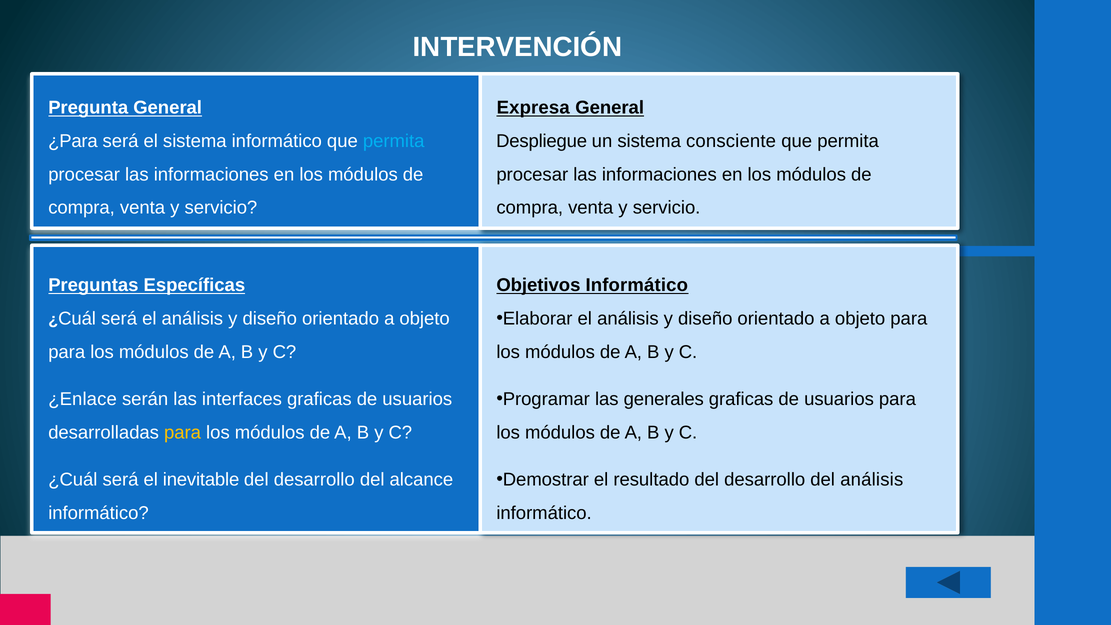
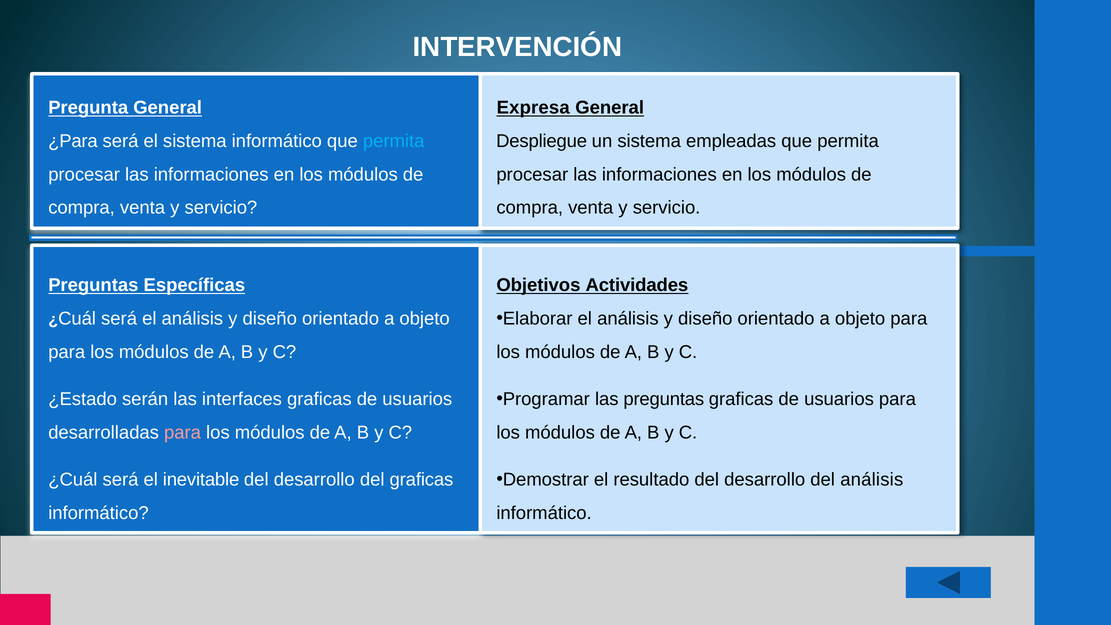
consciente: consciente -> empleadas
Objetivos Informático: Informático -> Actividades
las generales: generales -> preguntas
¿Enlace: ¿Enlace -> ¿Estado
para at (183, 432) colour: yellow -> pink
del alcance: alcance -> graficas
